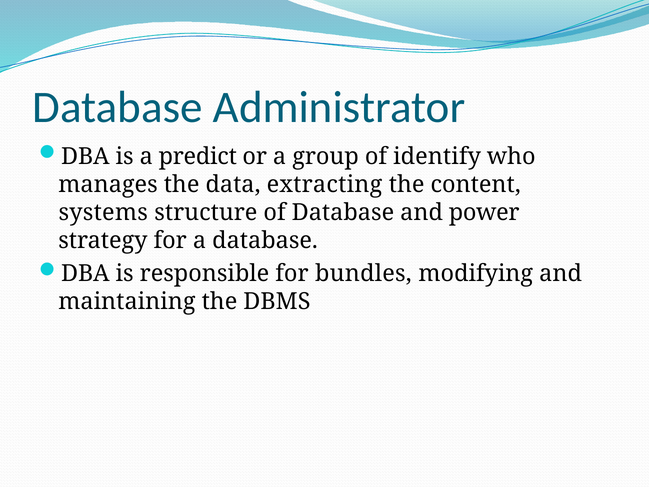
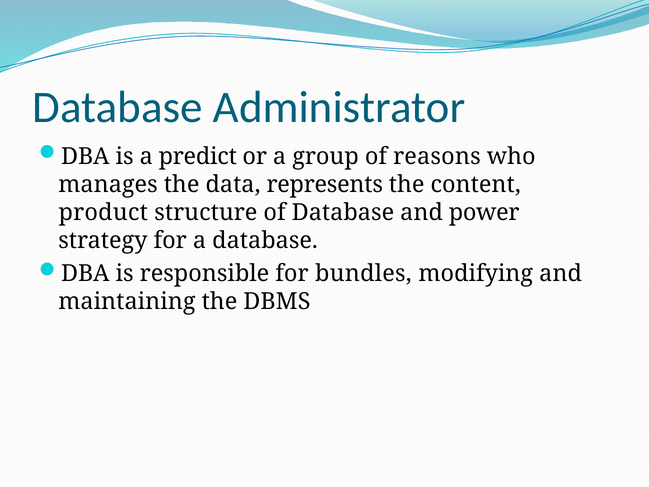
identify: identify -> reasons
extracting: extracting -> represents
systems: systems -> product
